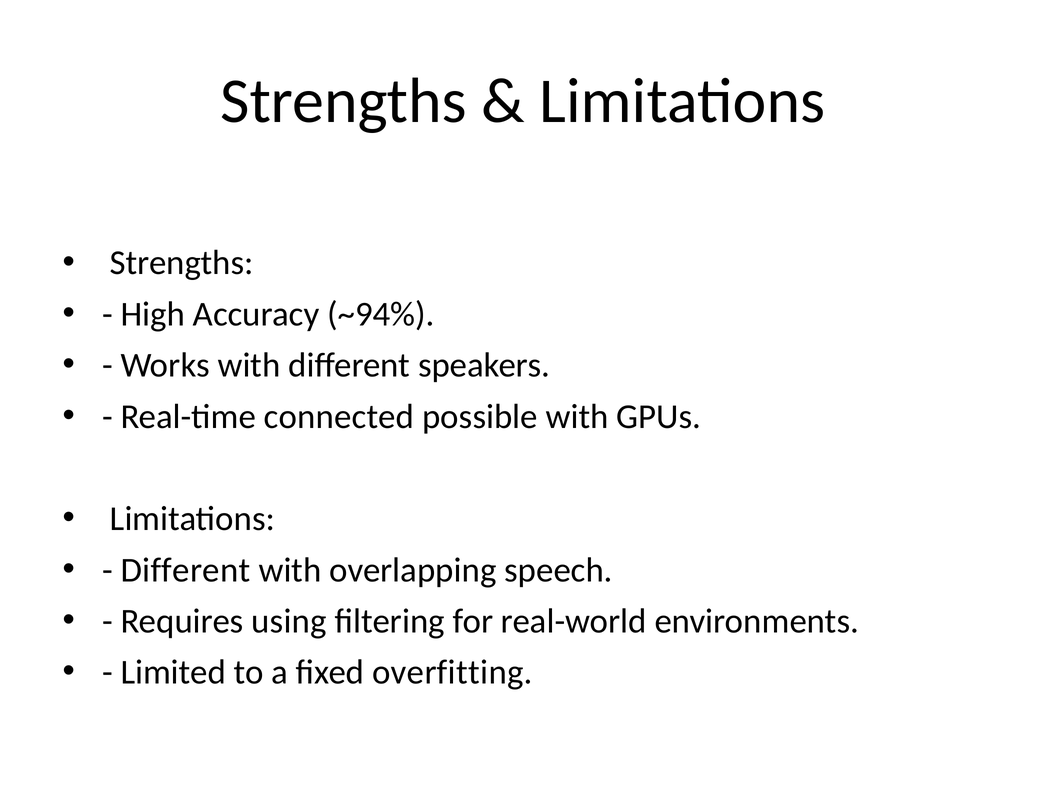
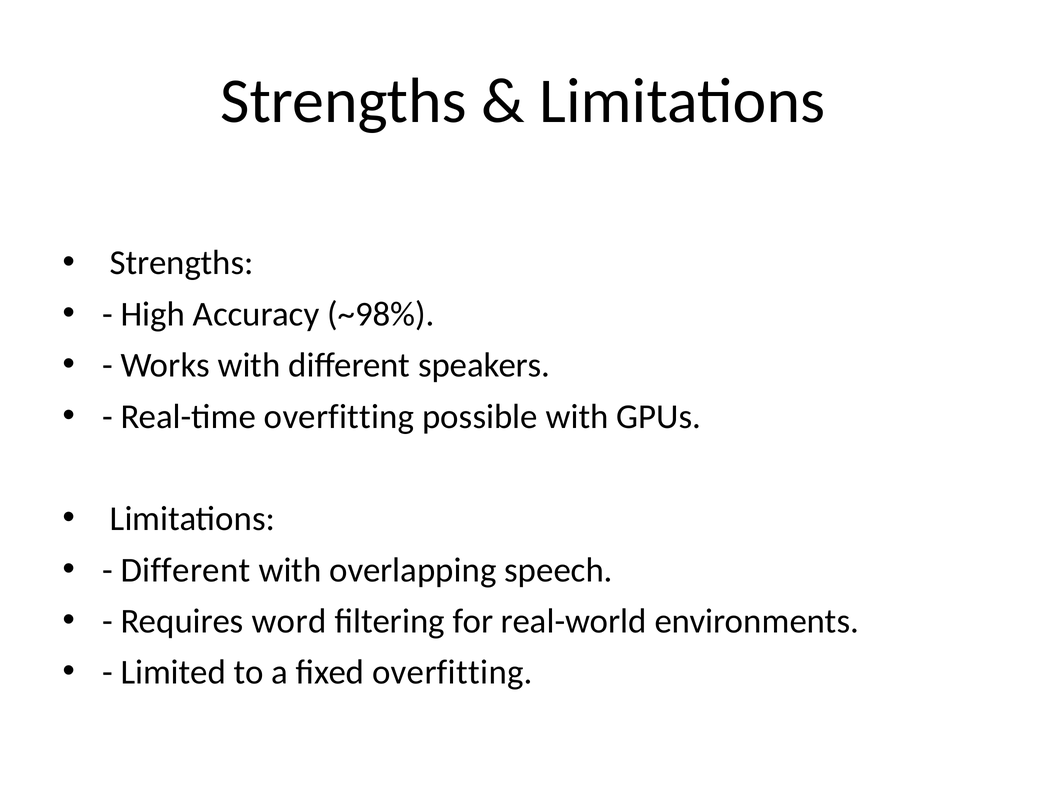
~94%: ~94% -> ~98%
Real-time connected: connected -> overfitting
using: using -> word
